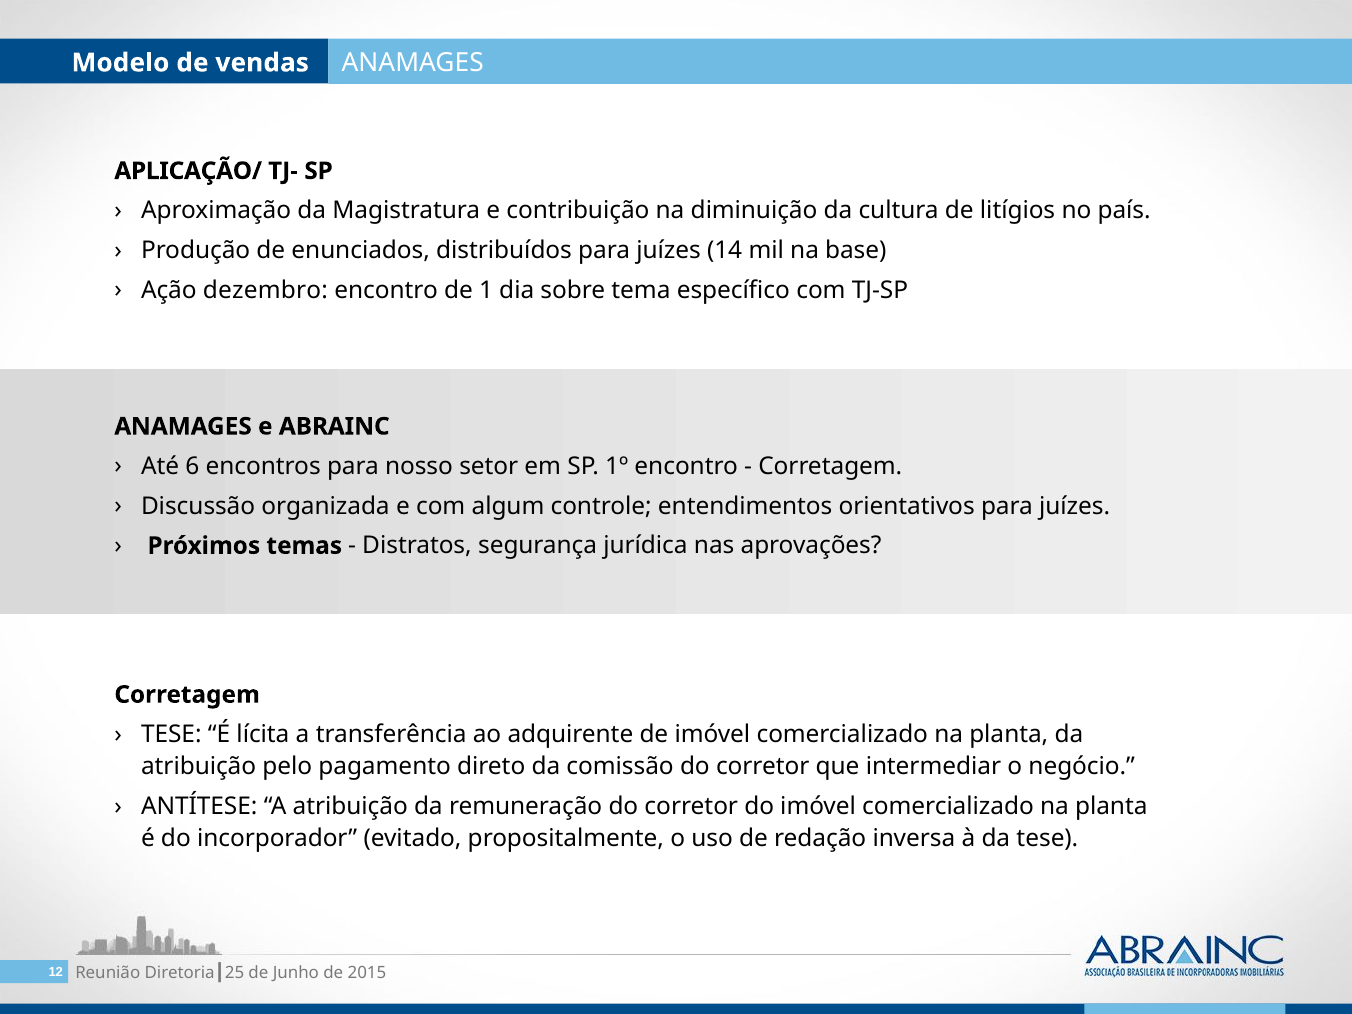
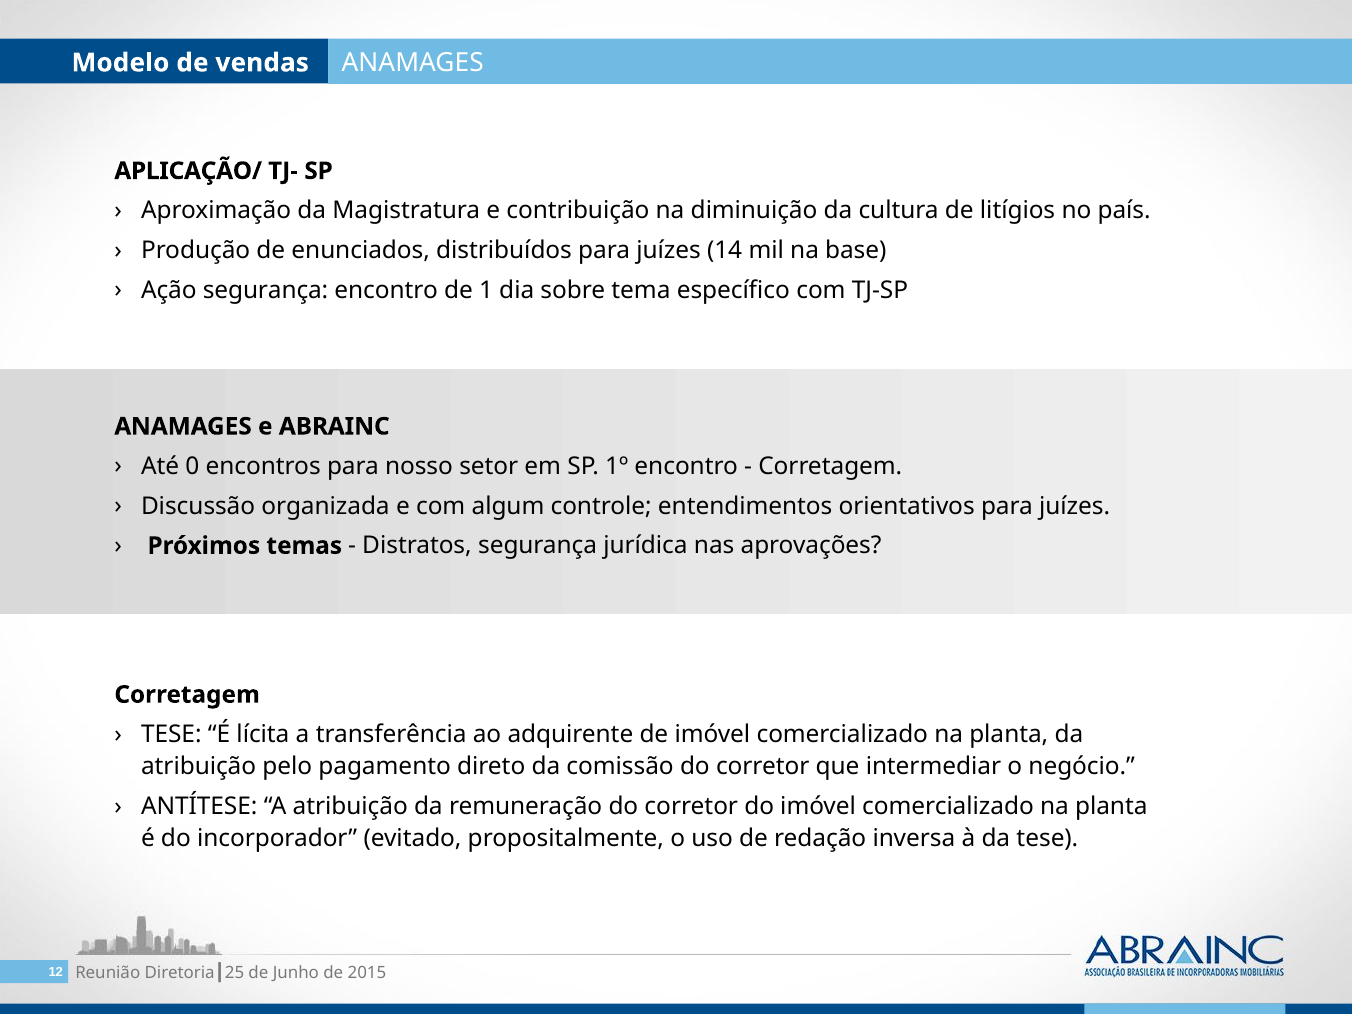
Ação dezembro: dezembro -> segurança
6: 6 -> 0
